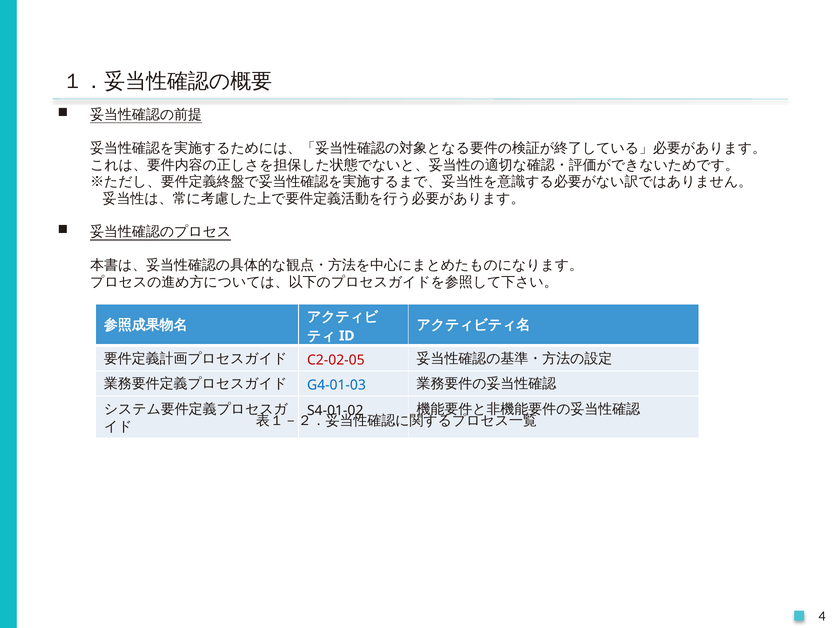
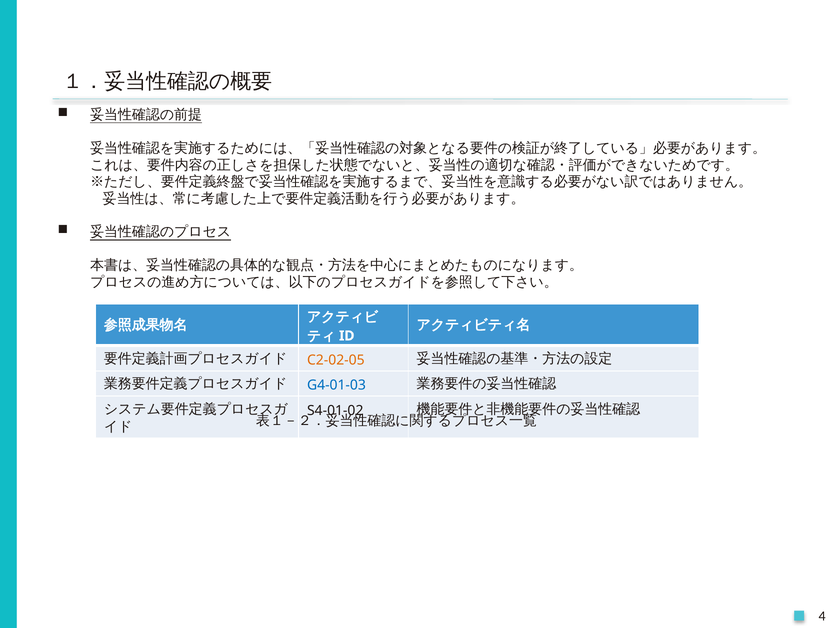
C2-02-05 colour: red -> orange
